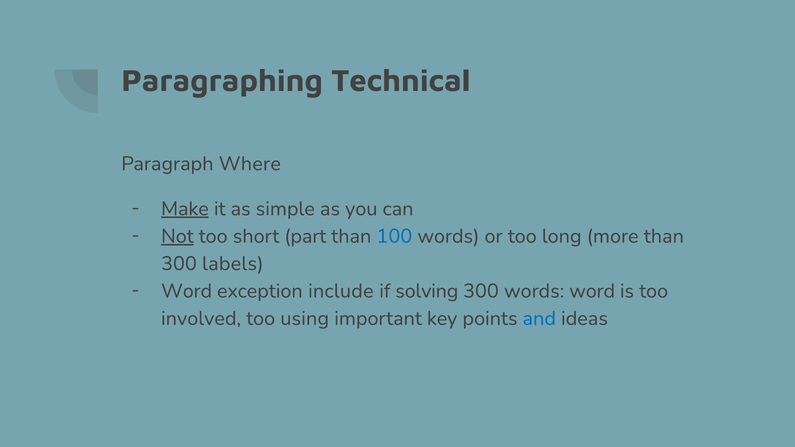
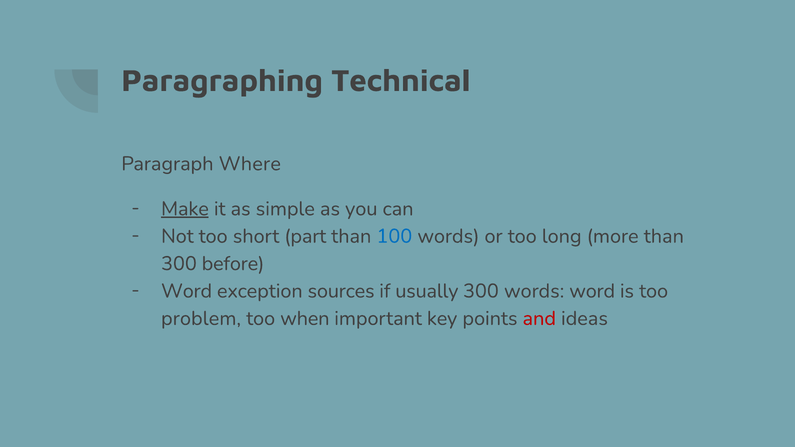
Not underline: present -> none
labels: labels -> before
include: include -> sources
solving: solving -> usually
involved: involved -> problem
using: using -> when
and colour: blue -> red
